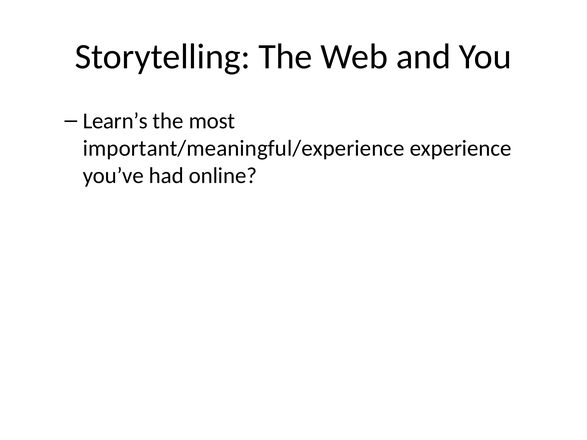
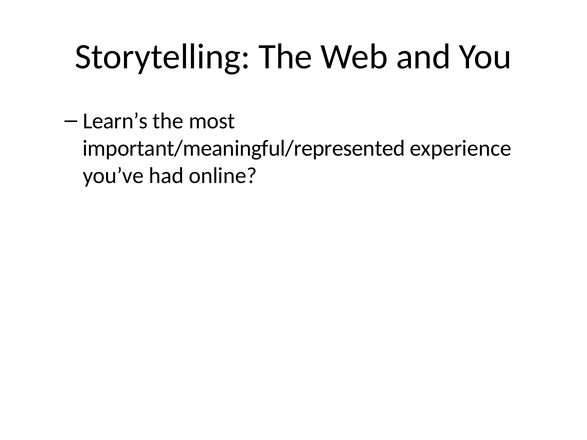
important/meaningful/experience: important/meaningful/experience -> important/meaningful/represented
